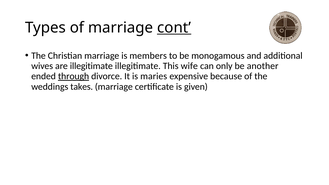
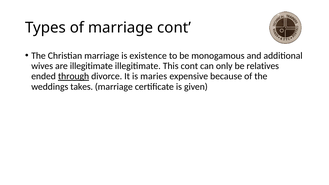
cont at (174, 28) underline: present -> none
members: members -> existence
This wife: wife -> cont
another: another -> relatives
